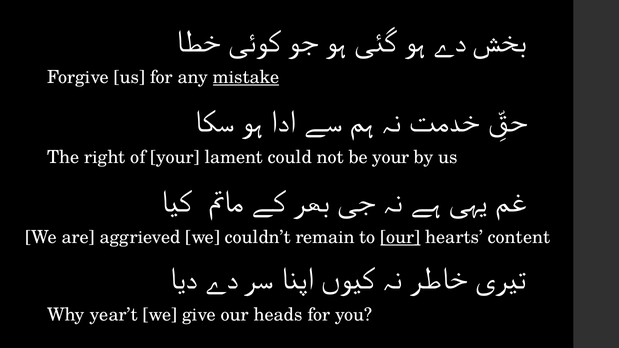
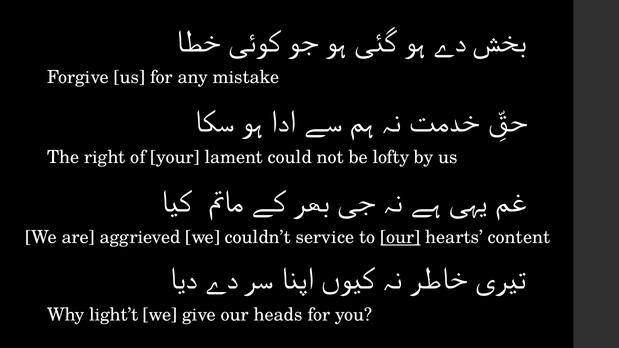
mistake underline: present -> none
be your: your -> lofty
remain: remain -> service
year’t: year’t -> light’t
